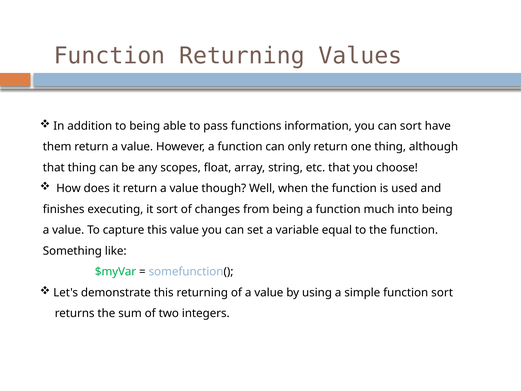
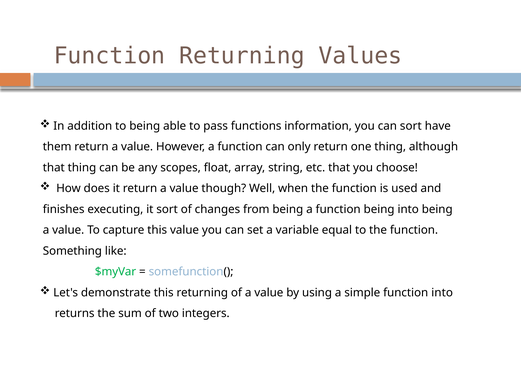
function much: much -> being
function sort: sort -> into
